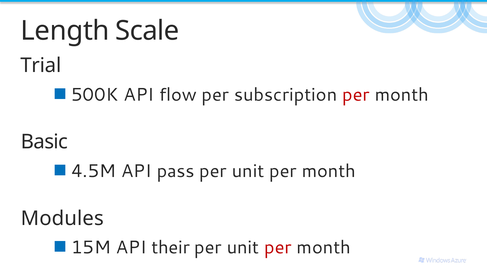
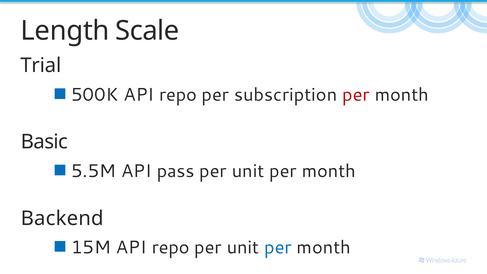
500K API flow: flow -> repo
4.5M: 4.5M -> 5.5M
Modules: Modules -> Backend
15M API their: their -> repo
per at (278, 247) colour: red -> blue
